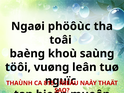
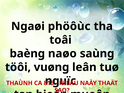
khoù: khoù -> naøo
